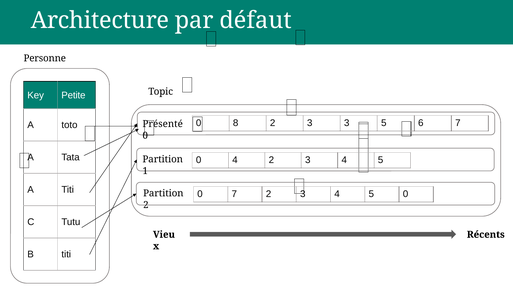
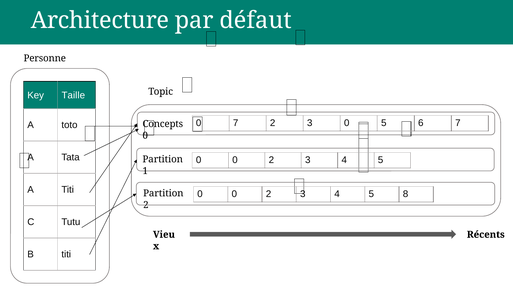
Petite: Petite -> Taille
0 8: 8 -> 7
3 3: 3 -> 0
Présenté: Présenté -> Concepts
4 at (235, 160): 4 -> 0
7 at (234, 194): 7 -> 0
5 0: 0 -> 8
